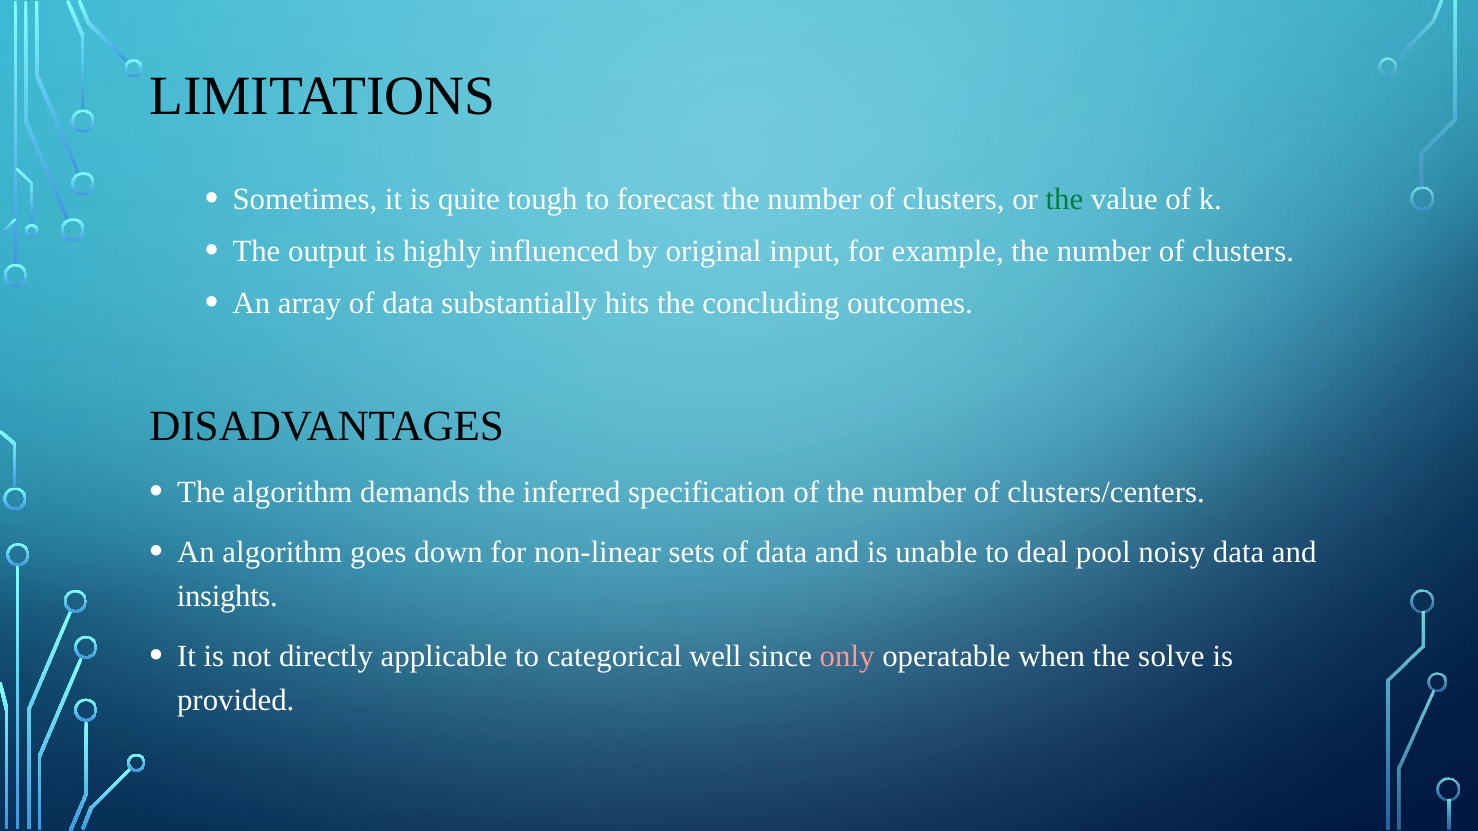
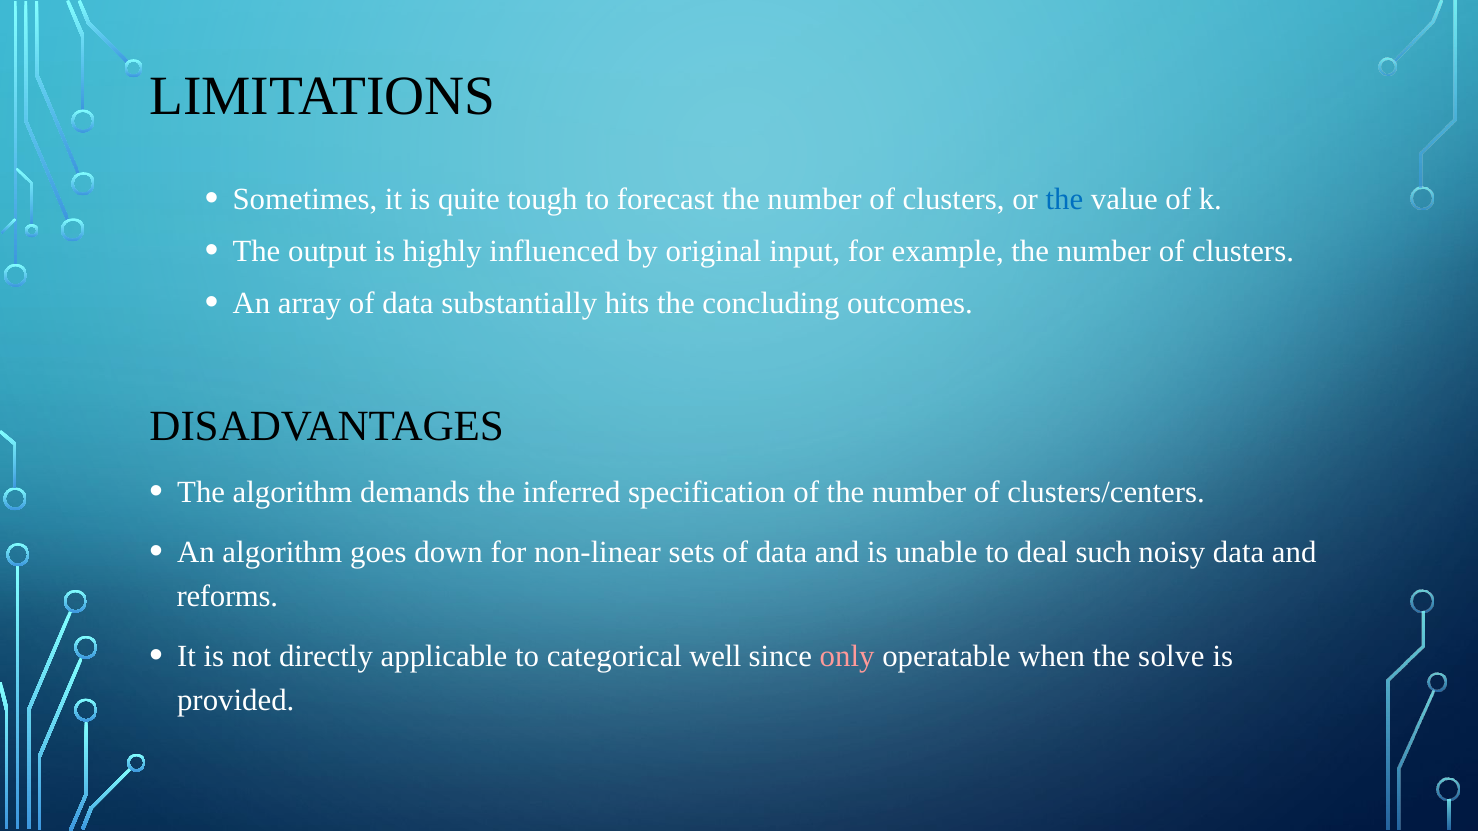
the at (1064, 199) colour: green -> blue
pool: pool -> such
insights: insights -> reforms
